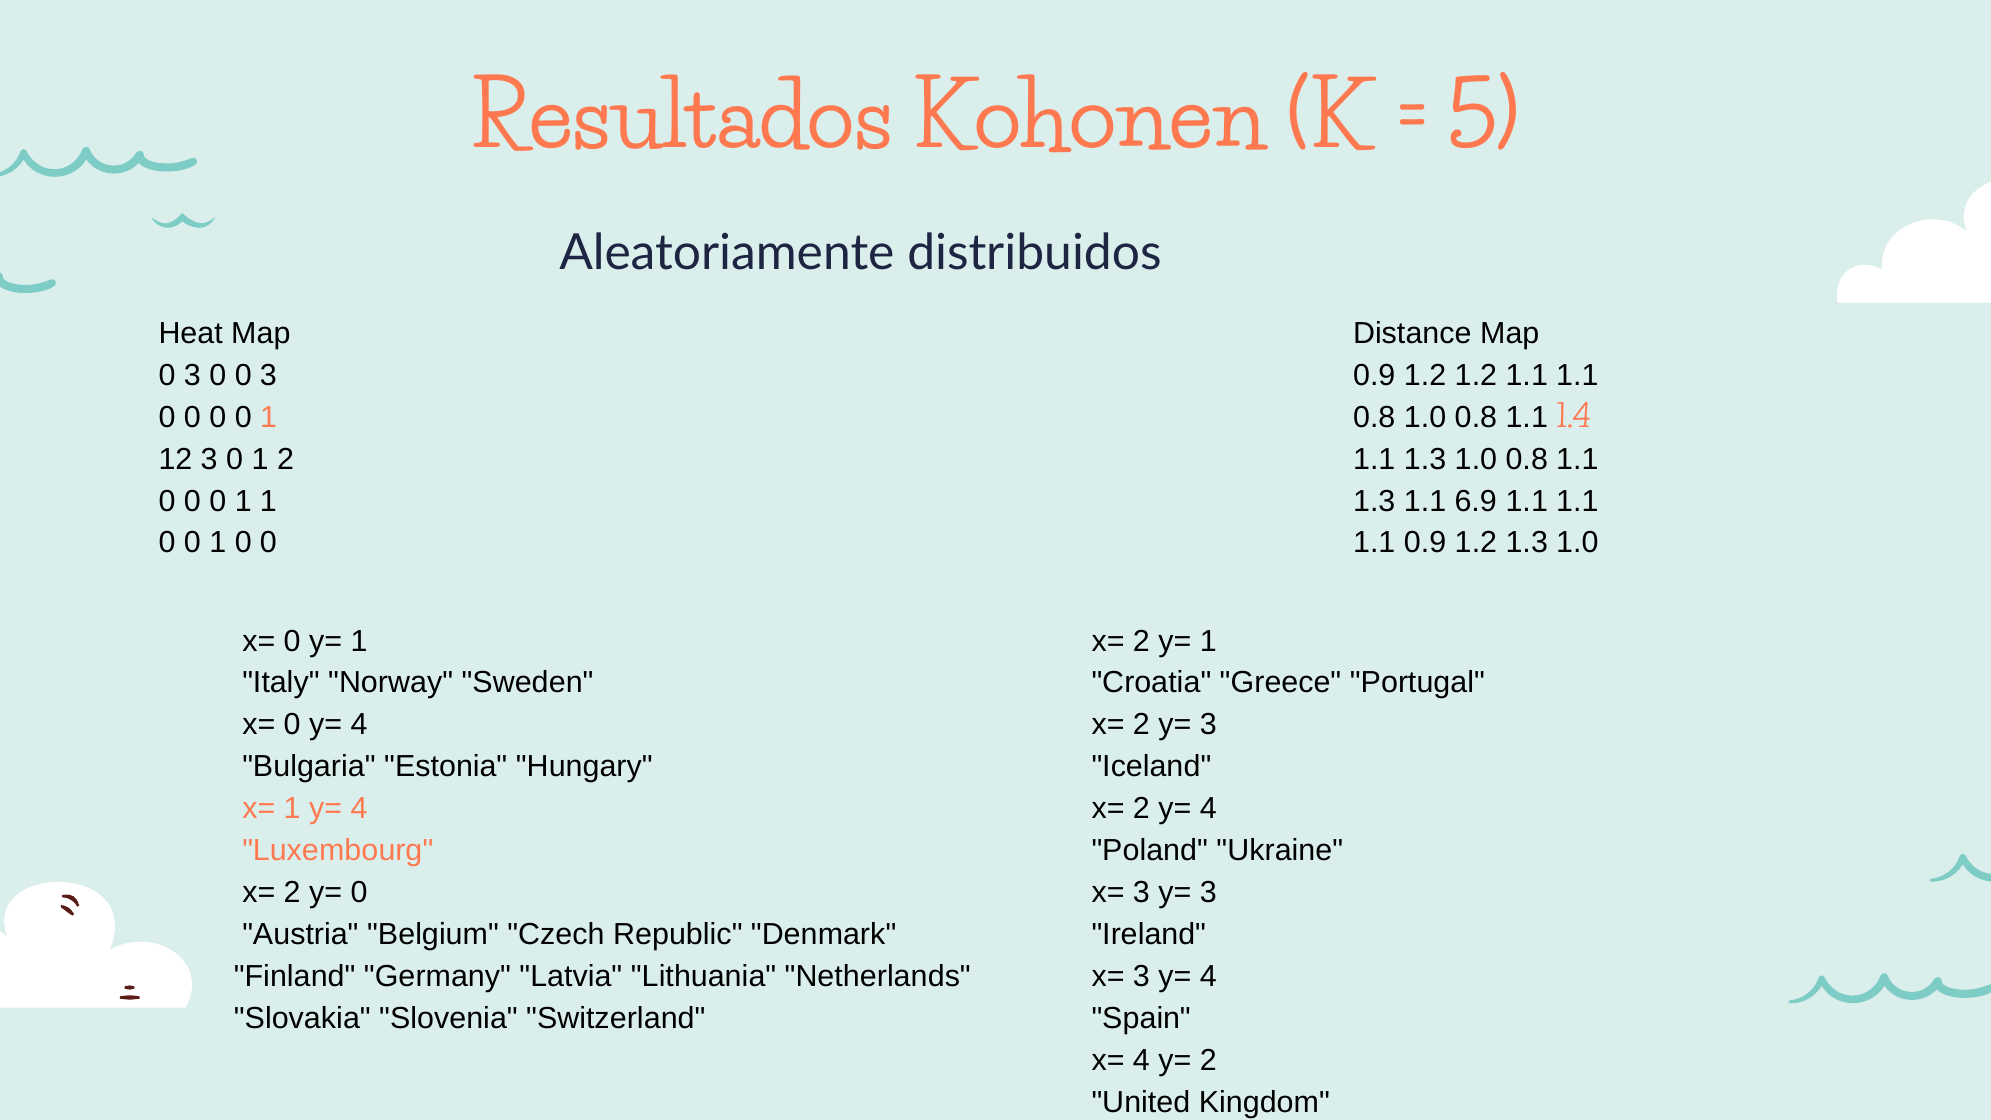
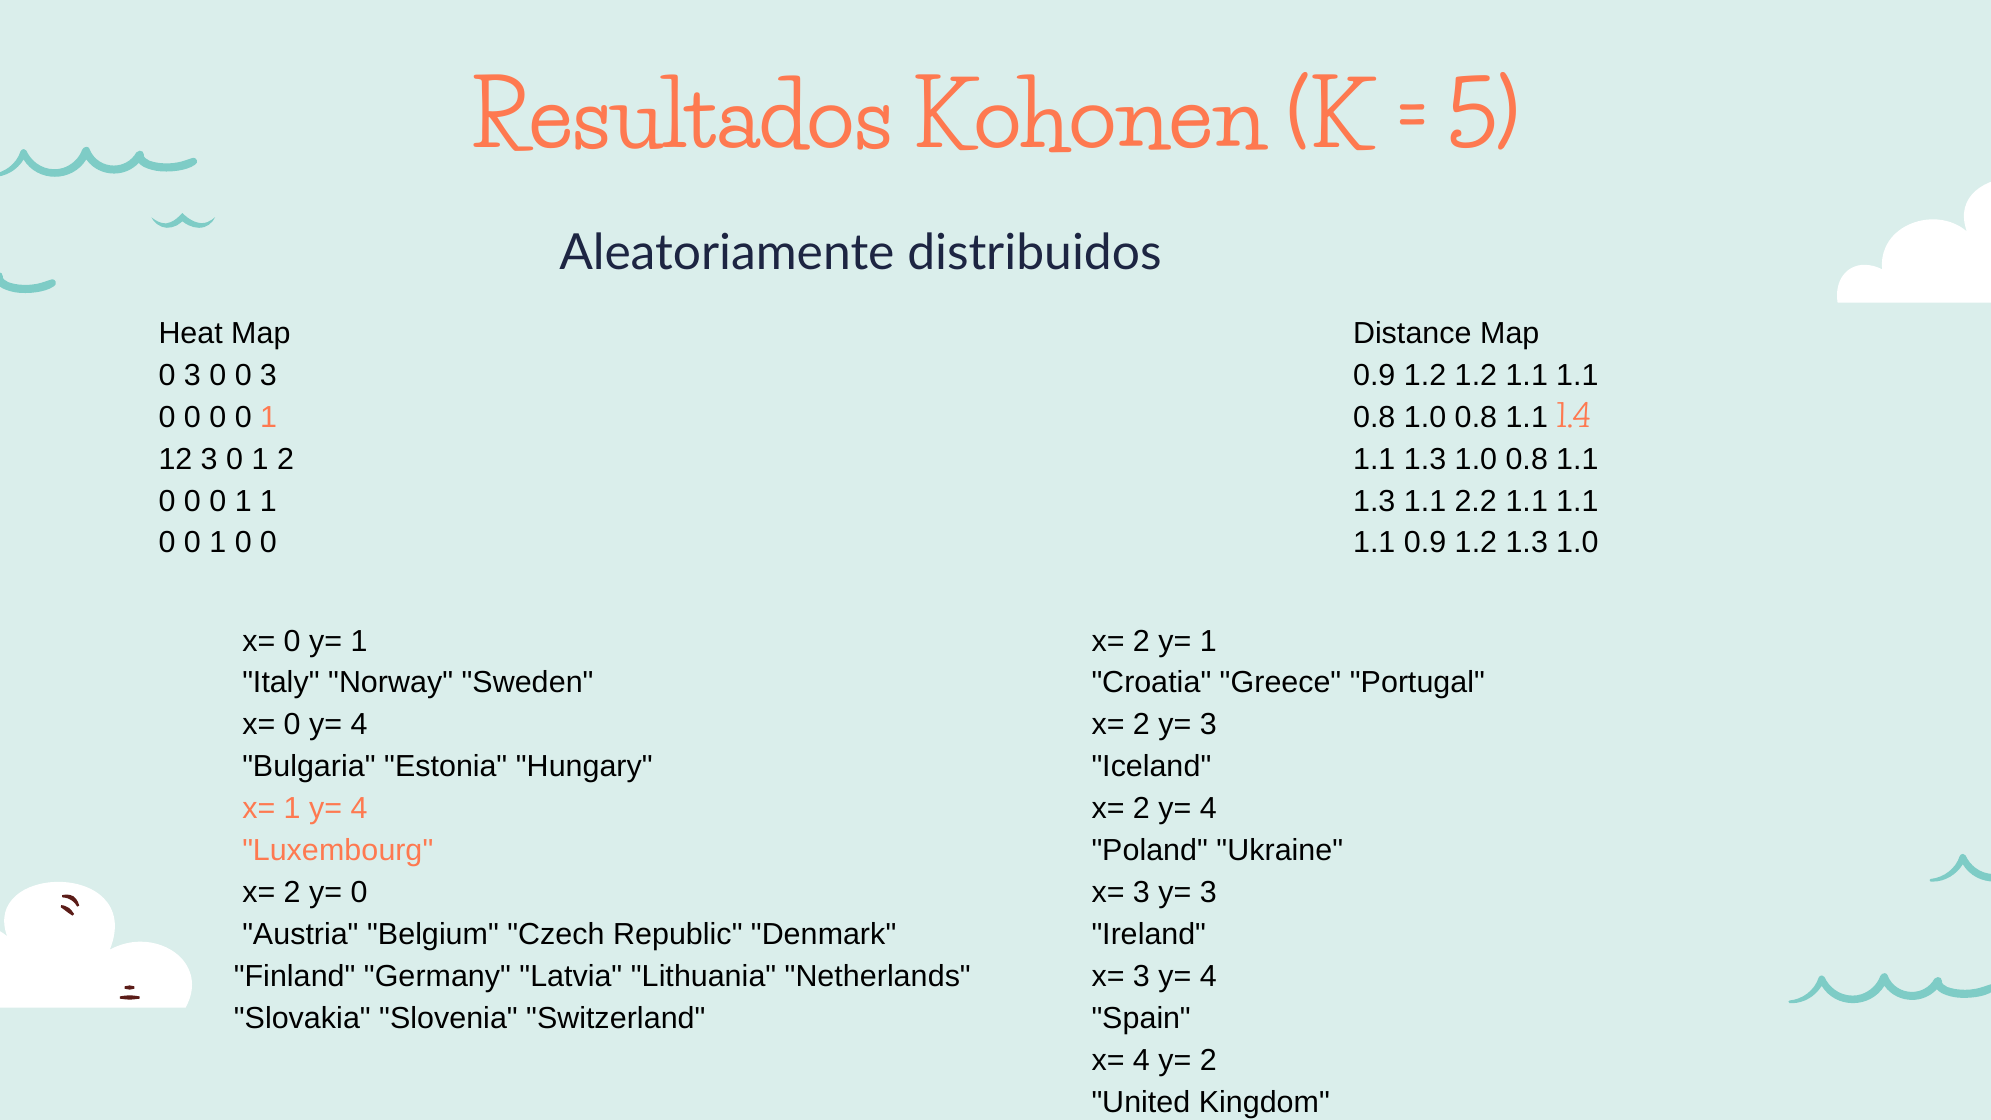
6.9: 6.9 -> 2.2
